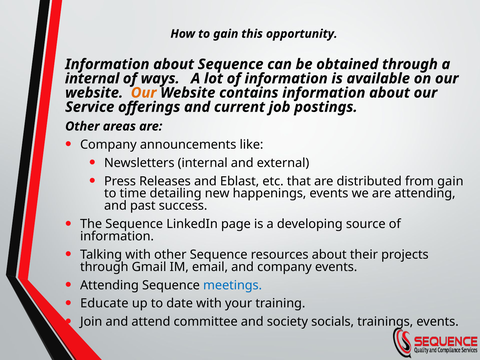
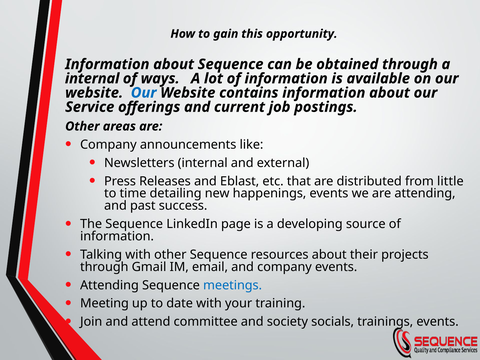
Our at (144, 93) colour: orange -> blue
from gain: gain -> little
Educate: Educate -> Meeting
